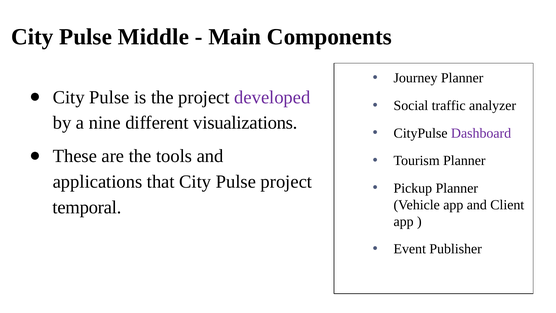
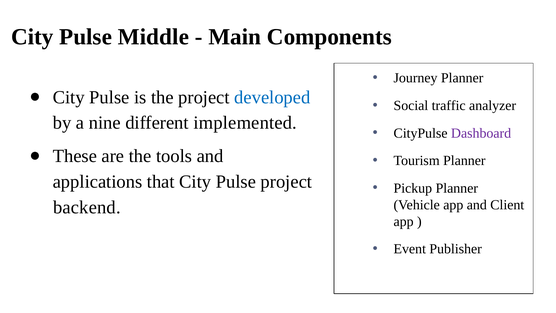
developed colour: purple -> blue
visualizations: visualizations -> implemented
temporal: temporal -> backend
